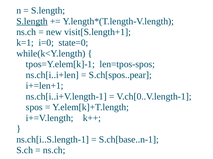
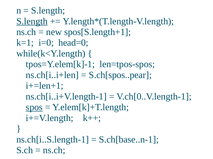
visit[S.length+1: visit[S.length+1 -> spos[S.length+1
state=0: state=0 -> head=0
spos underline: none -> present
